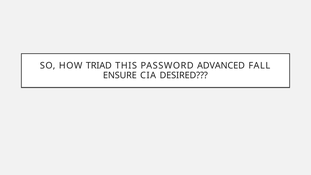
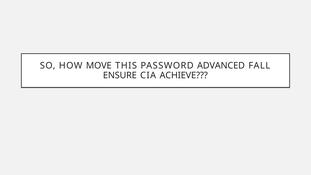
TRIAD: TRIAD -> MOVE
DESIRED: DESIRED -> ACHIEVE
